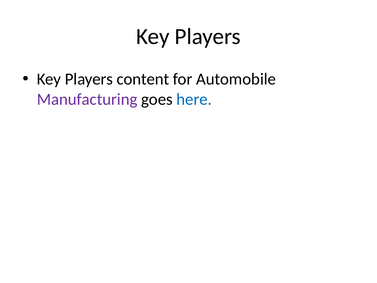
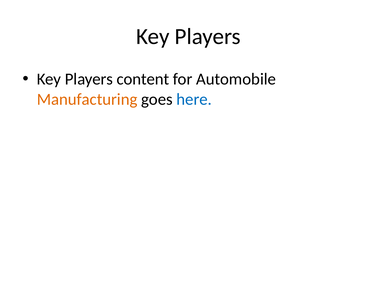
Manufacturing colour: purple -> orange
